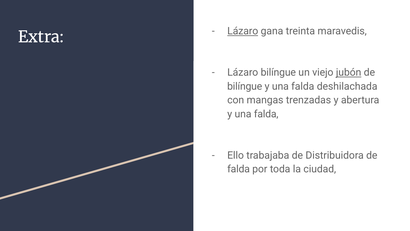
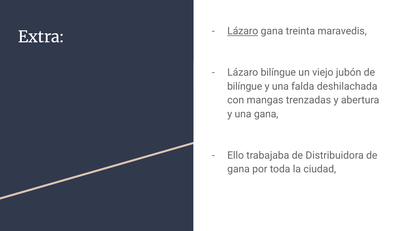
jubón underline: present -> none
falda at (266, 114): falda -> gana
falda at (239, 169): falda -> gana
